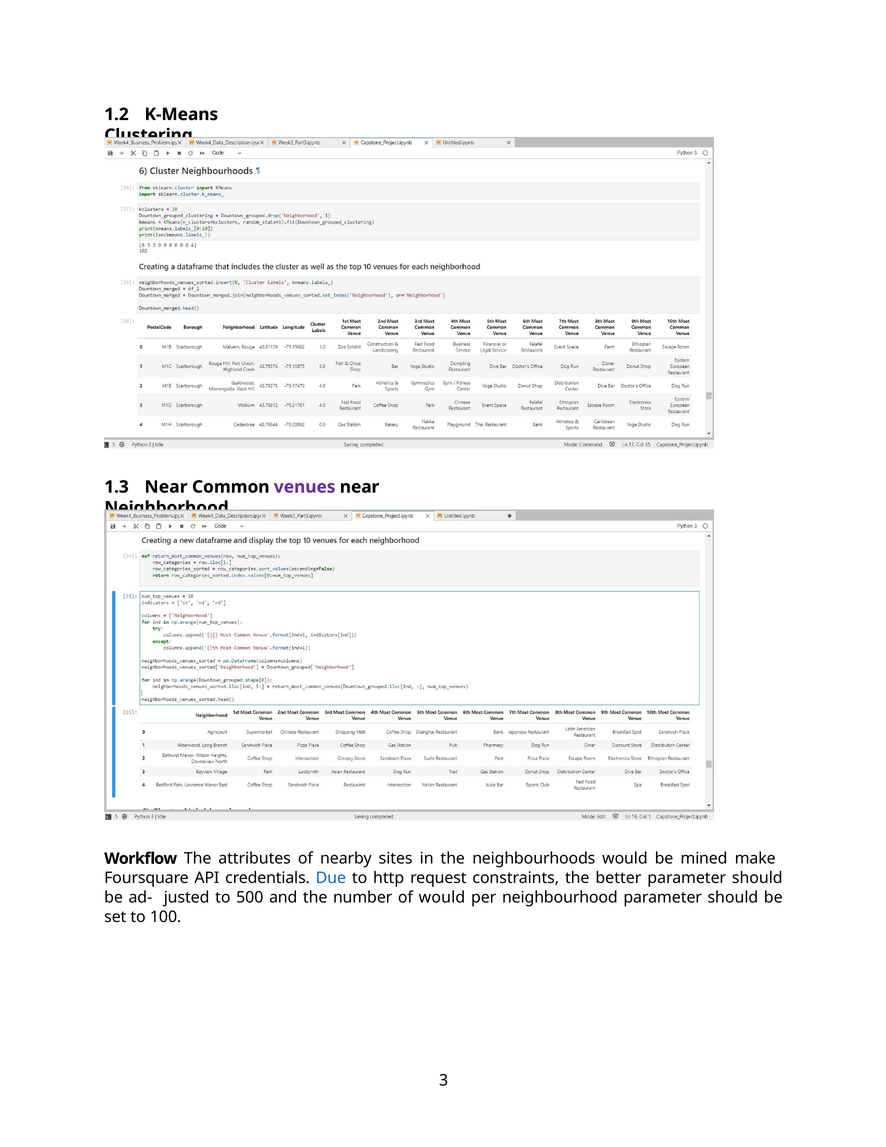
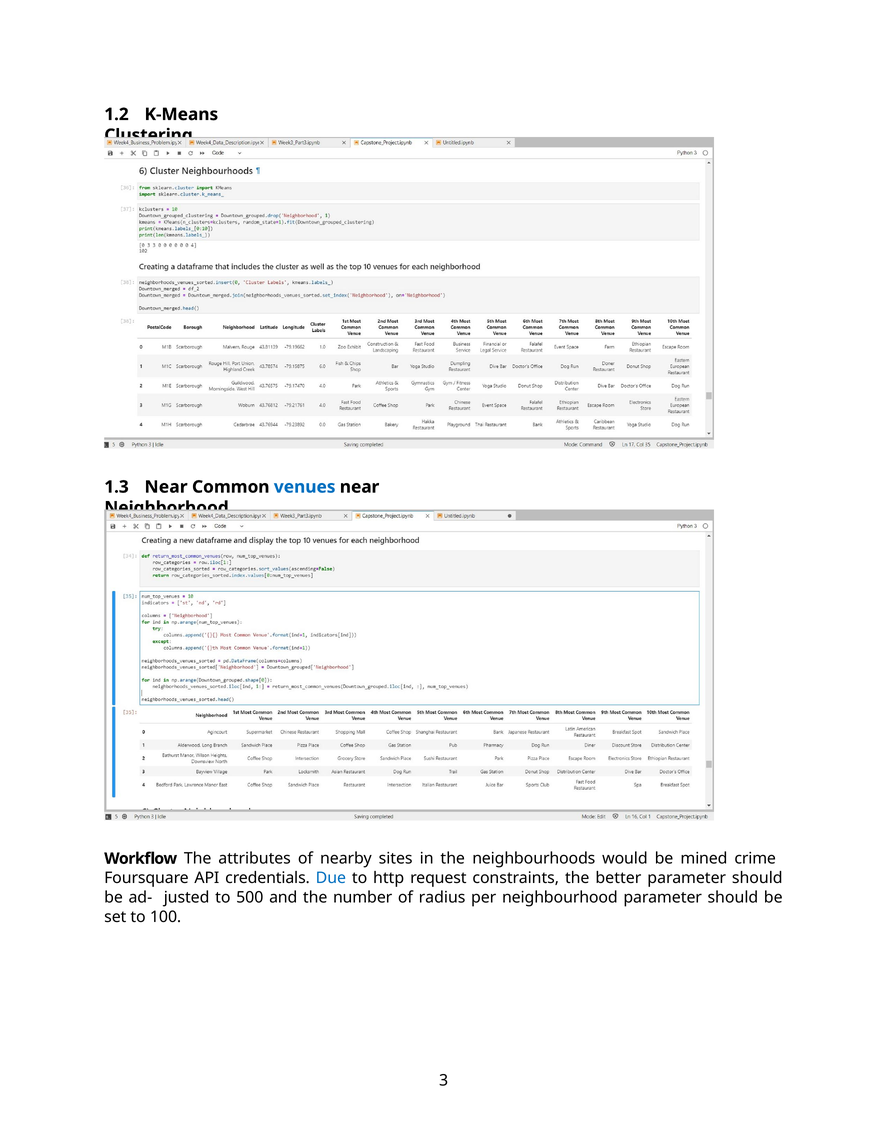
venues colour: purple -> blue
make: make -> crime
of would: would -> radius
